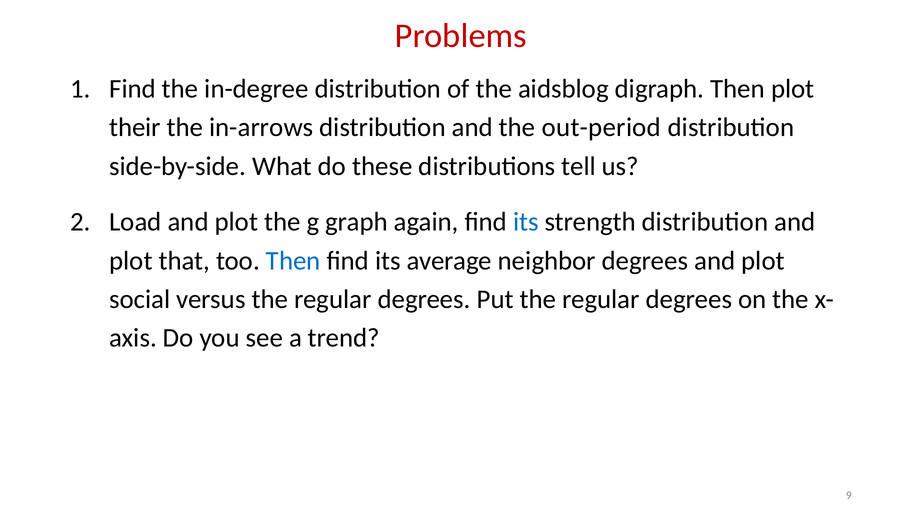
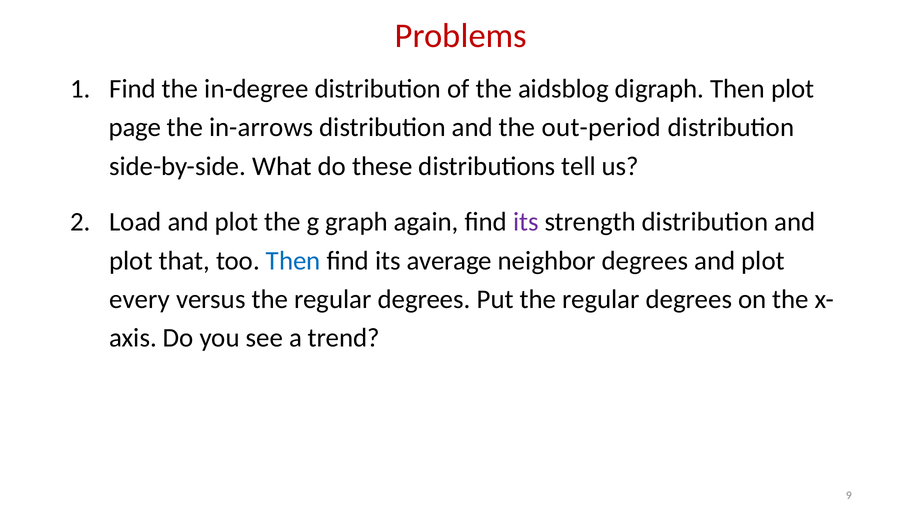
their: their -> page
its at (526, 222) colour: blue -> purple
social: social -> every
